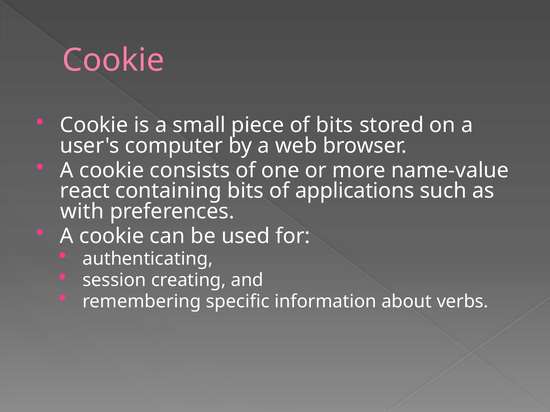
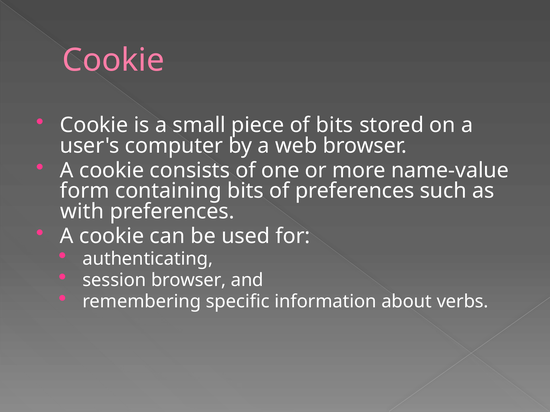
react: react -> form
of applications: applications -> preferences
session creating: creating -> browser
